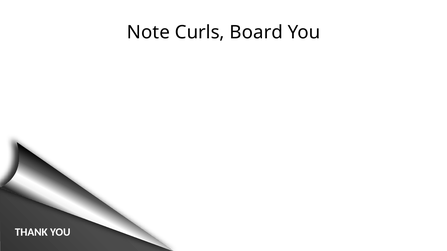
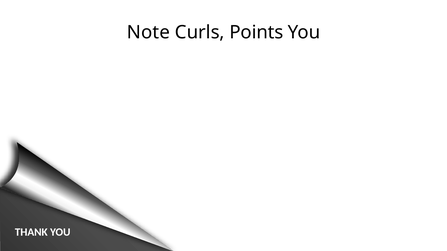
Board: Board -> Points
